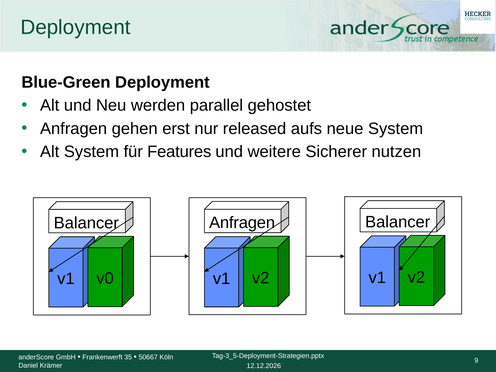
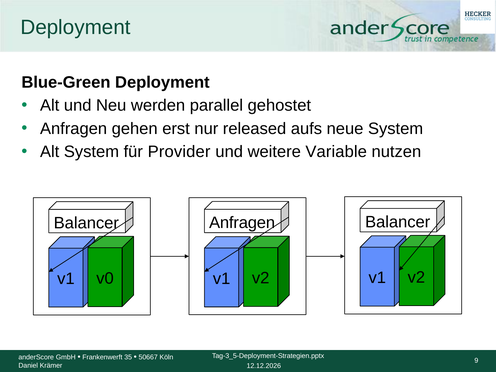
Features: Features -> Provider
Sicherer: Sicherer -> Variable
